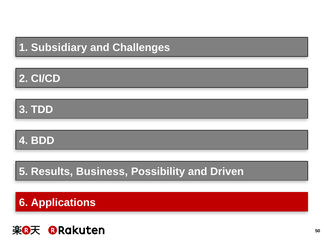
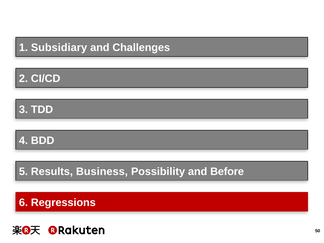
Driven: Driven -> Before
Applications: Applications -> Regressions
